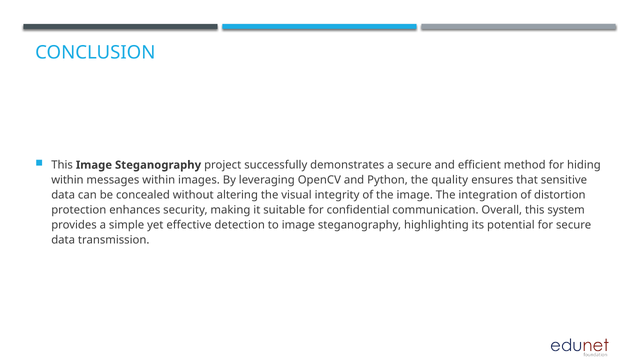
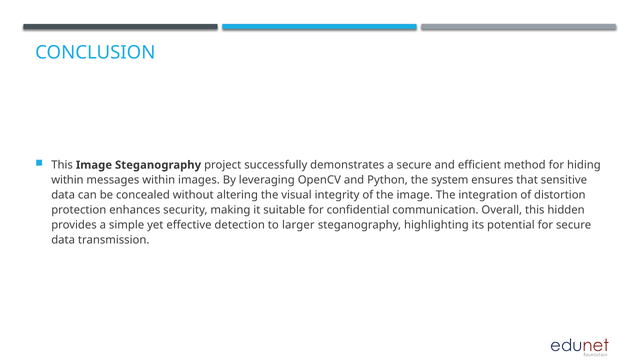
quality: quality -> system
system: system -> hidden
to image: image -> larger
